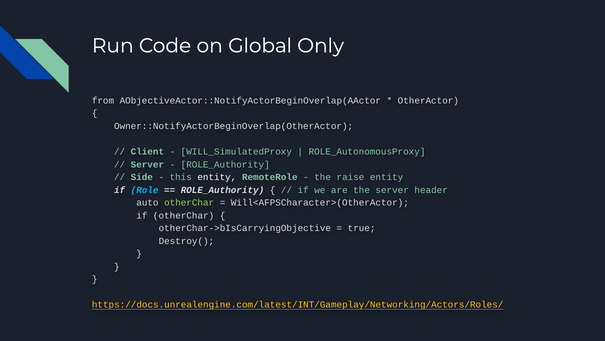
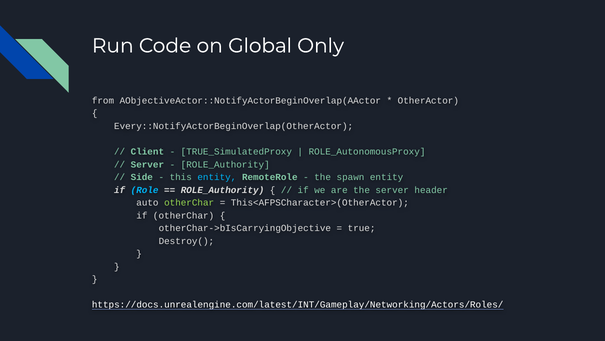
Owner::NotifyActorBeginOverlap(OtherActor: Owner::NotifyActorBeginOverlap(OtherActor -> Every::NotifyActorBeginOverlap(OtherActor
WILL_SimulatedProxy: WILL_SimulatedProxy -> TRUE_SimulatedProxy
entity at (217, 177) colour: white -> light blue
raise: raise -> spawn
Will<AFPSCharacter>(OtherActor: Will<AFPSCharacter>(OtherActor -> This<AFPSCharacter>(OtherActor
https://docs.unrealengine.com/latest/INT/Gameplay/Networking/Actors/Roles/ colour: yellow -> white
